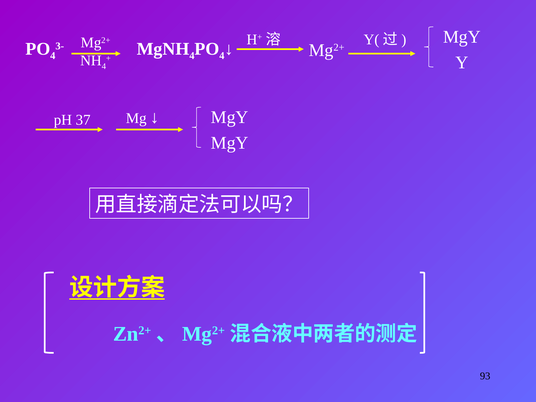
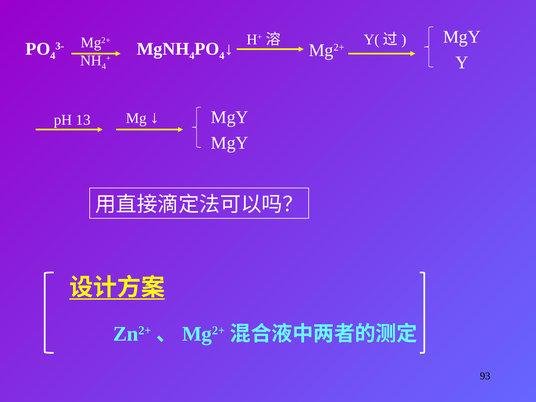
37: 37 -> 13
